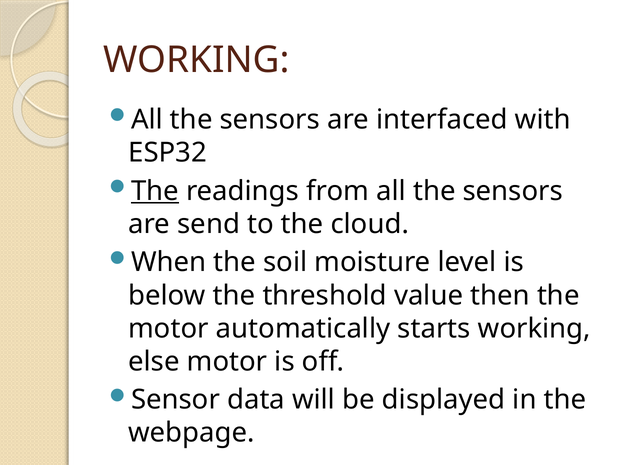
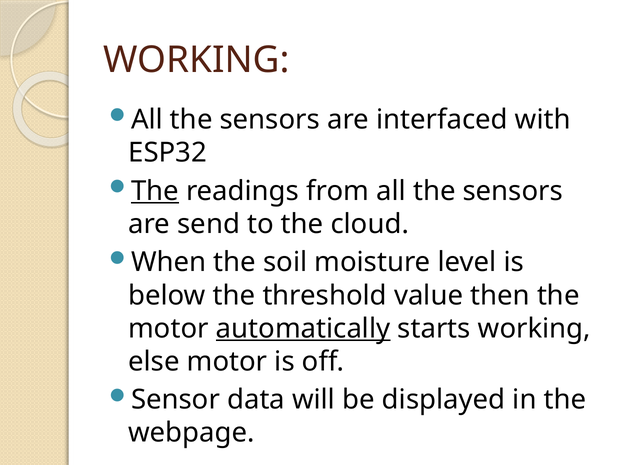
automatically underline: none -> present
